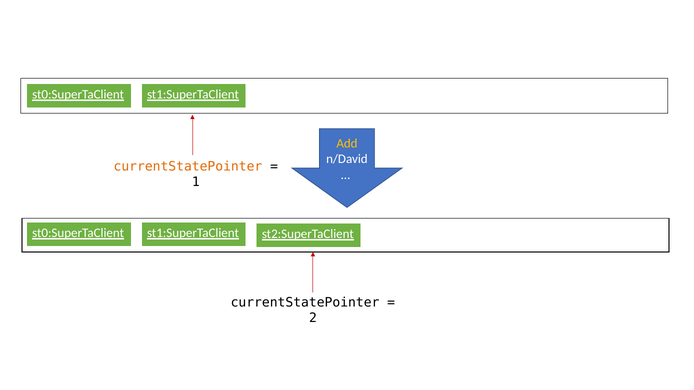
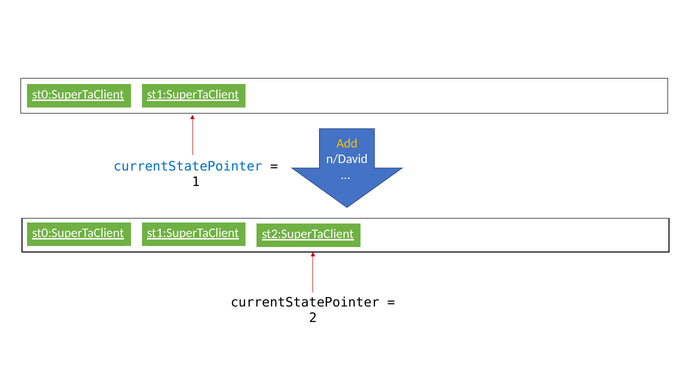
currentStatePointer at (188, 166) colour: orange -> blue
